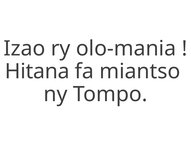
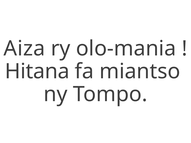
Izao: Izao -> Aiza
